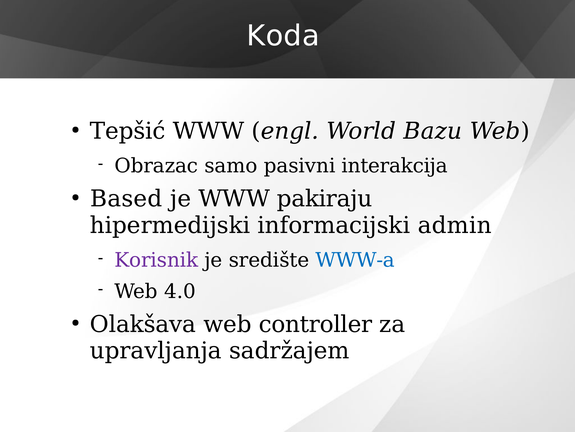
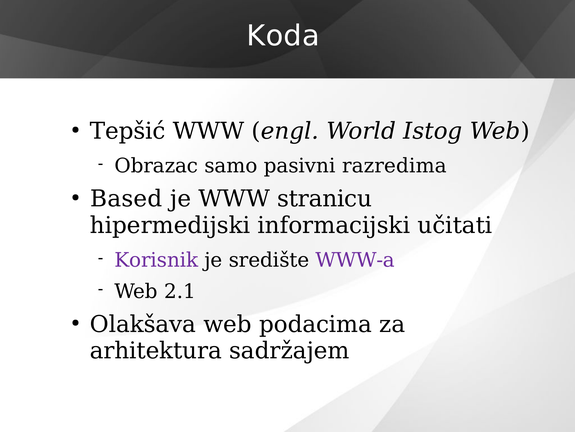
Bazu: Bazu -> Istog
interakcija: interakcija -> razredima
pakiraju: pakiraju -> stranicu
admin: admin -> učitati
WWW-a colour: blue -> purple
4.0: 4.0 -> 2.1
controller: controller -> podacima
upravljanja: upravljanja -> arhitektura
